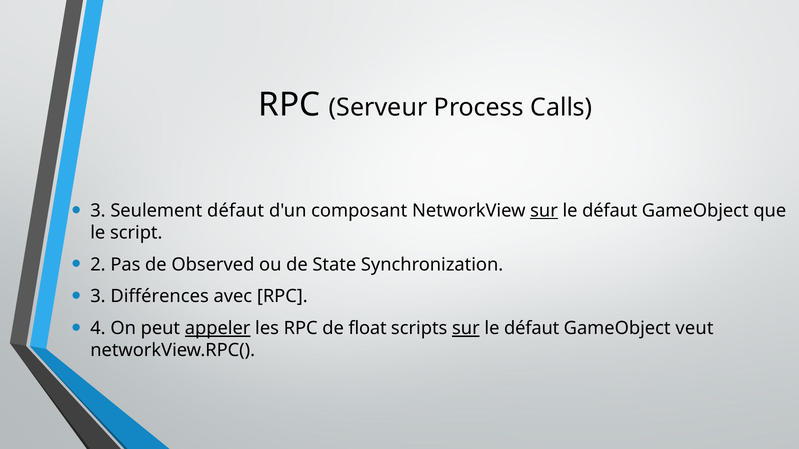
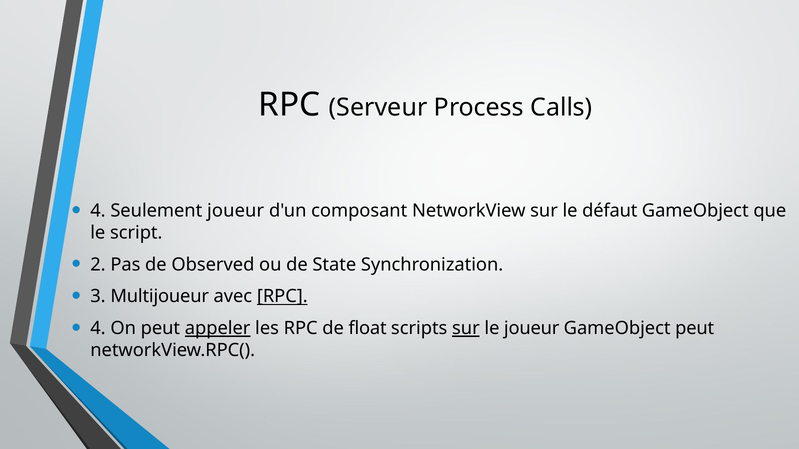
3 at (98, 211): 3 -> 4
Seulement défaut: défaut -> joueur
sur at (544, 211) underline: present -> none
Différences: Différences -> Multijoueur
RPC at (282, 297) underline: none -> present
défaut at (532, 329): défaut -> joueur
GameObject veut: veut -> peut
